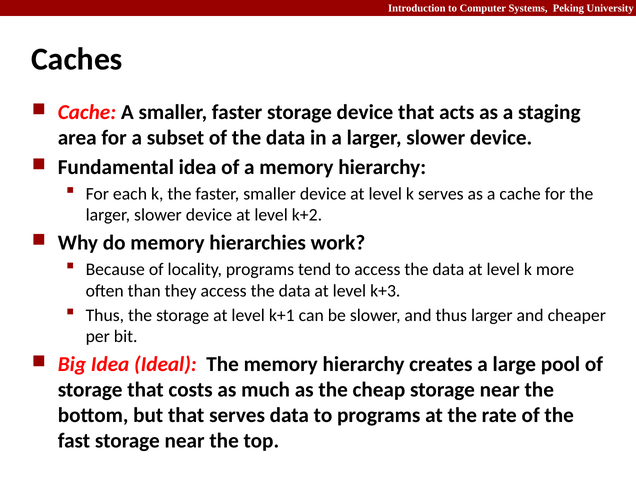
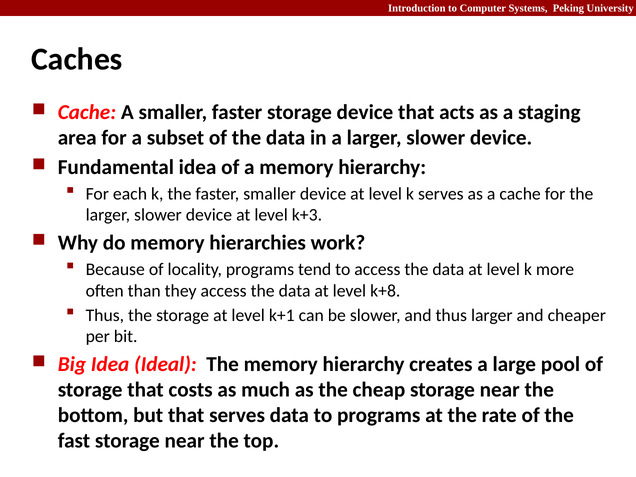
k+2: k+2 -> k+3
k+3: k+3 -> k+8
